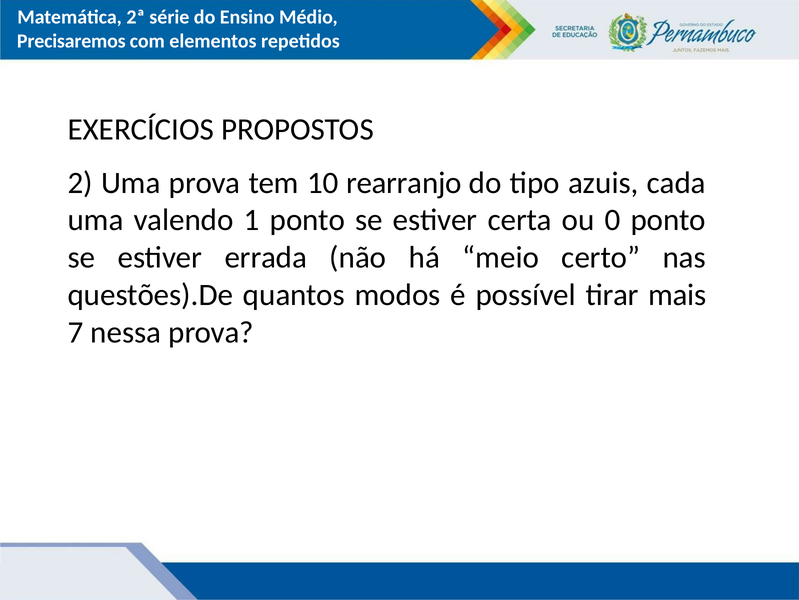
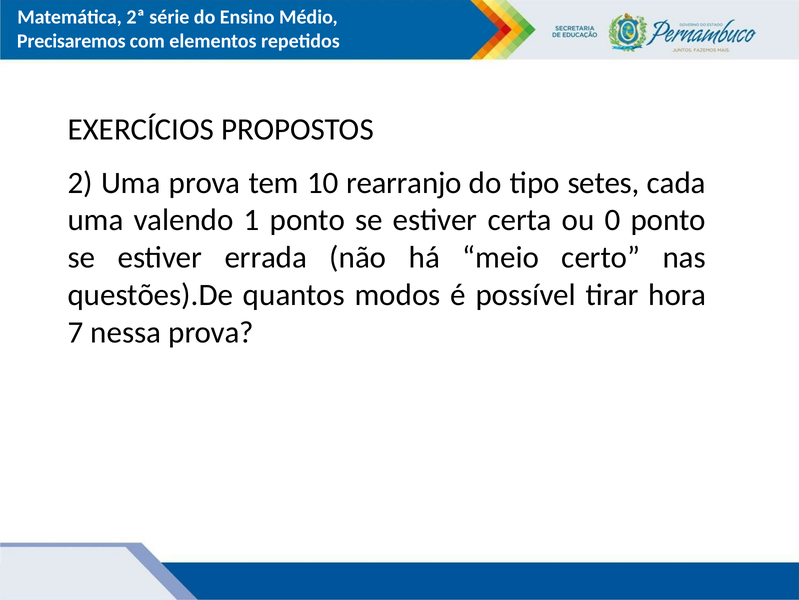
azuis: azuis -> setes
mais: mais -> hora
